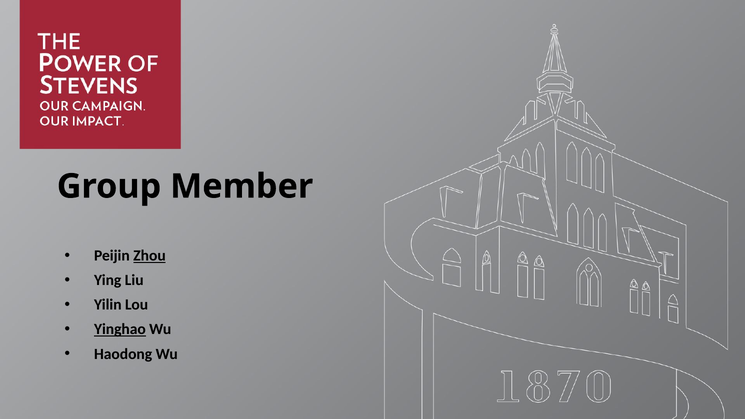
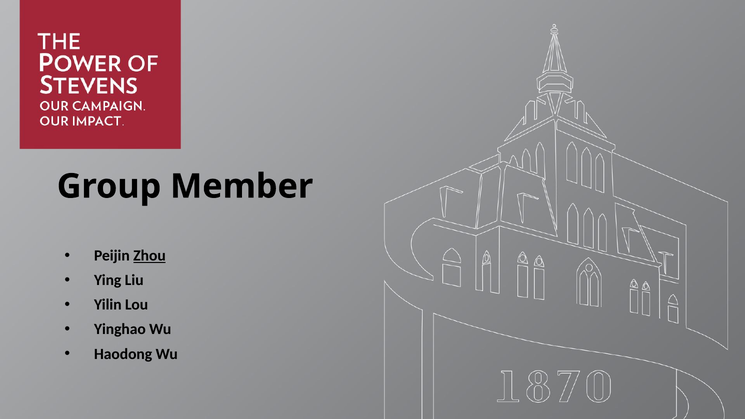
Yinghao underline: present -> none
